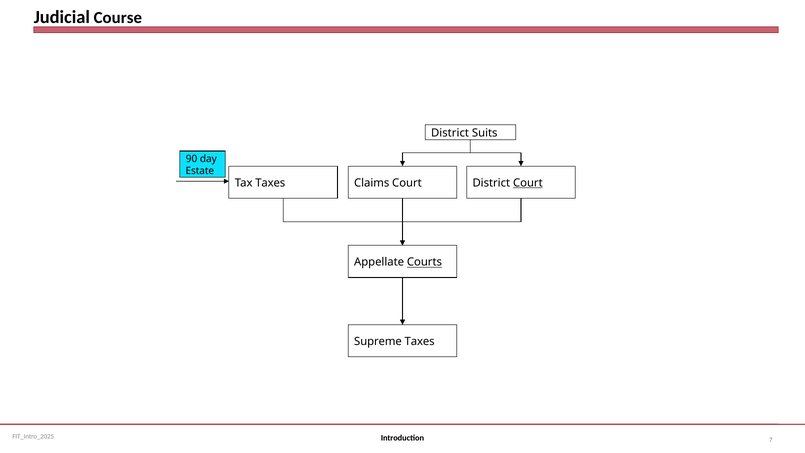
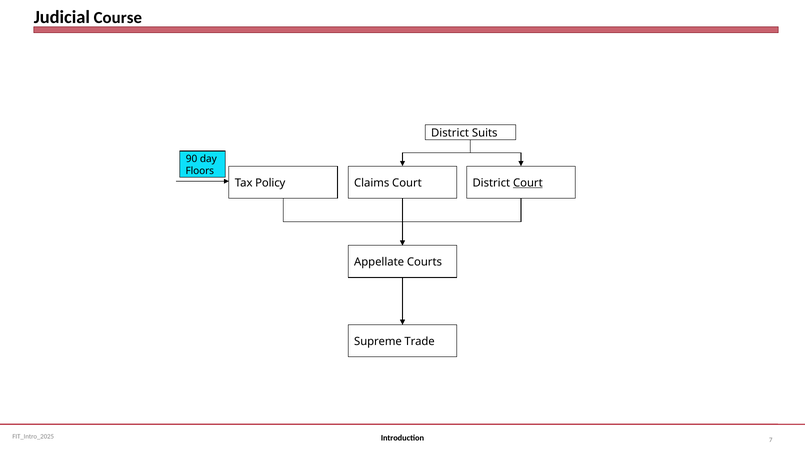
Estate: Estate -> Floors
Tax Taxes: Taxes -> Policy
Courts underline: present -> none
Supreme Taxes: Taxes -> Trade
